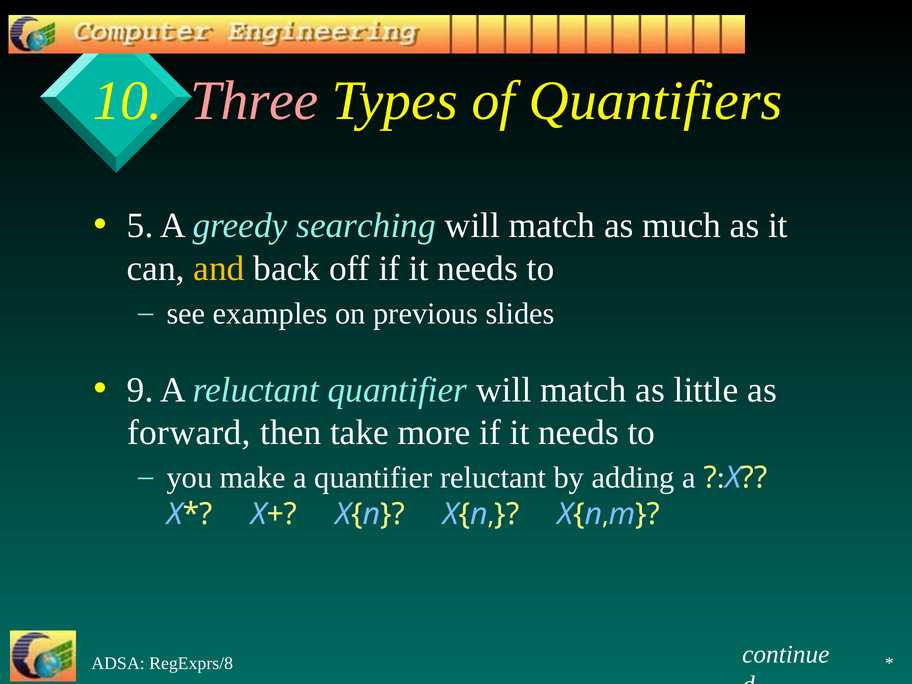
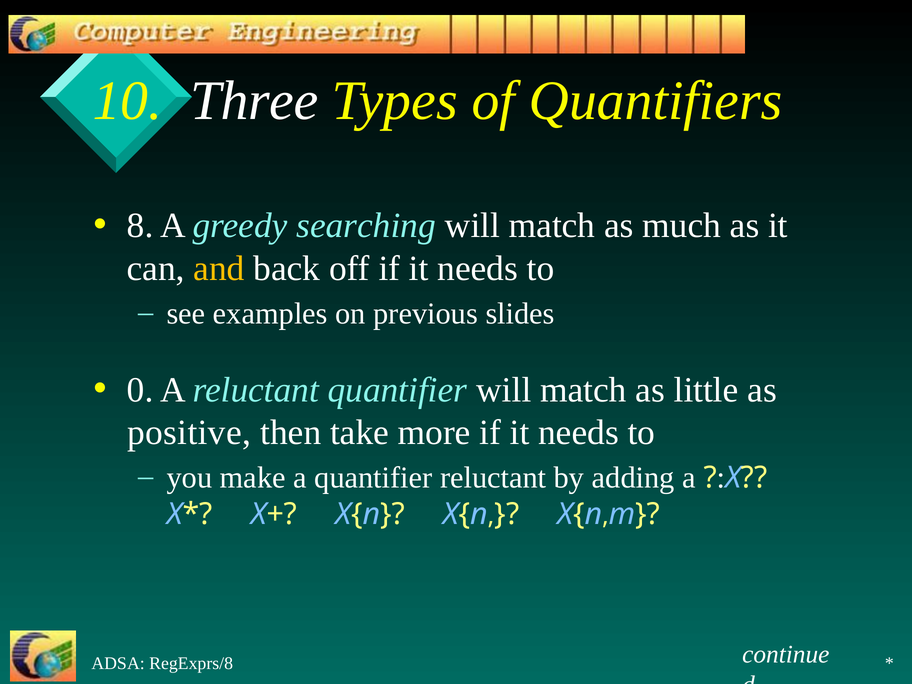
Three colour: pink -> white
5: 5 -> 8
9: 9 -> 0
forward: forward -> positive
